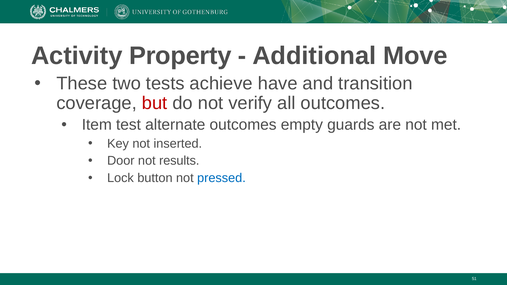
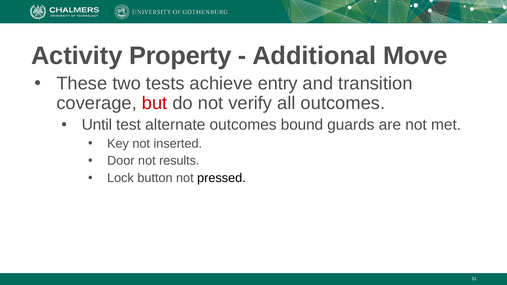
have: have -> entry
Item: Item -> Until
empty: empty -> bound
pressed colour: blue -> black
